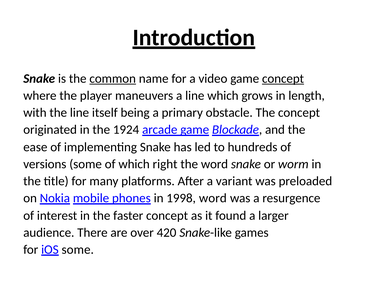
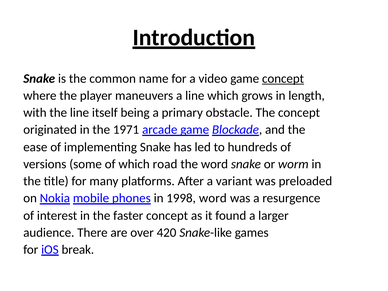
common underline: present -> none
1924: 1924 -> 1971
right: right -> road
iOS some: some -> break
